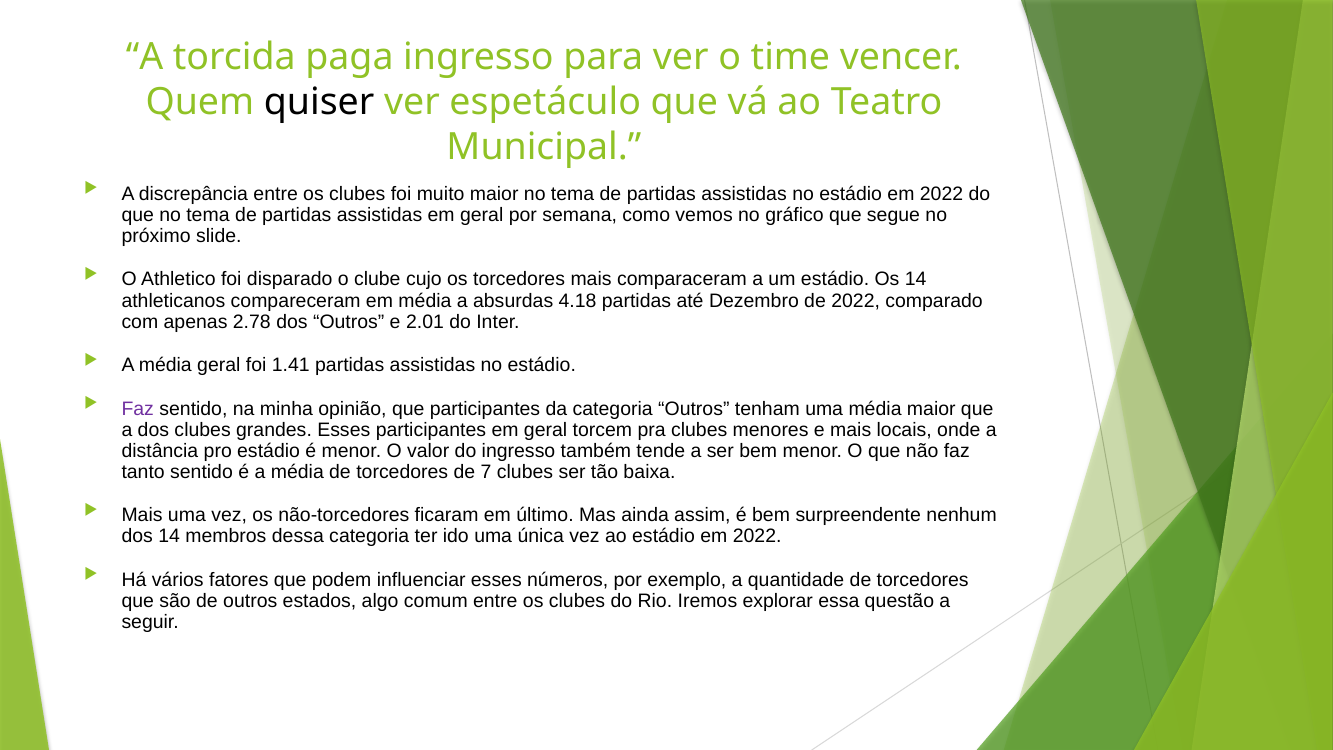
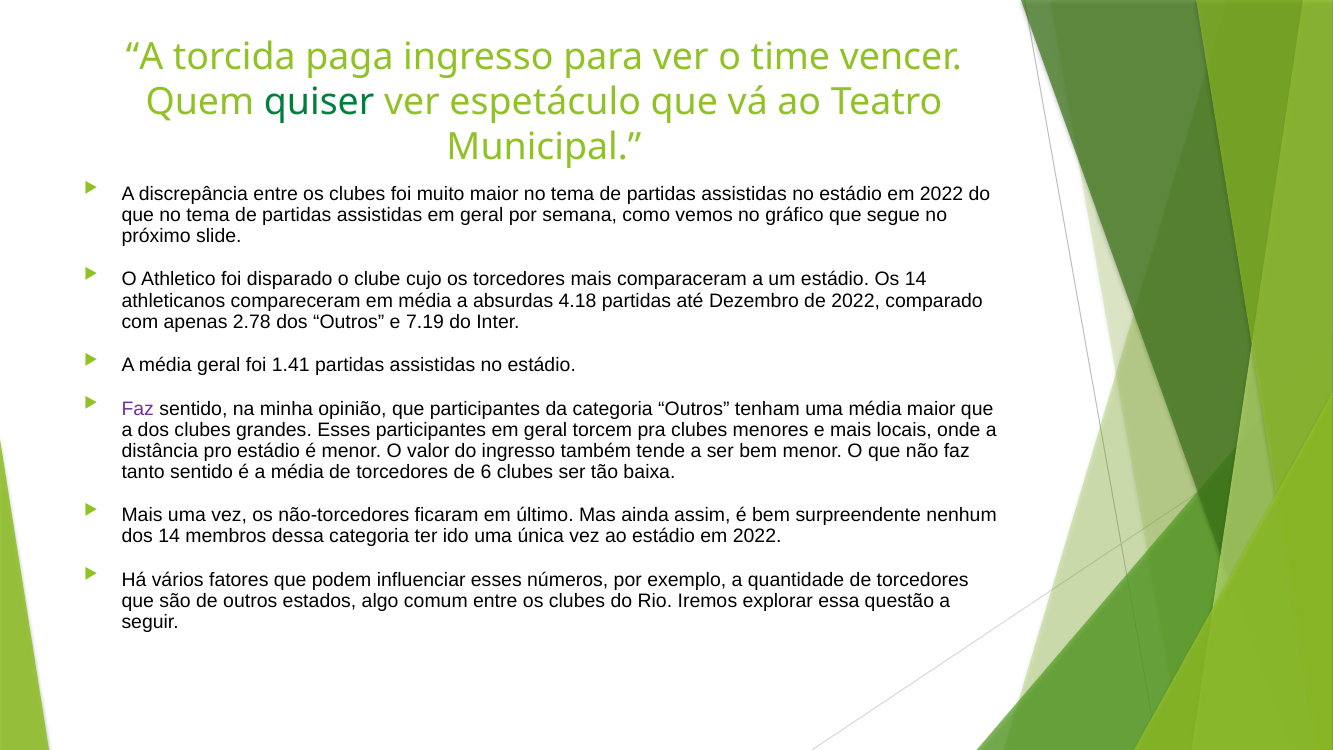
quiser colour: black -> green
2.01: 2.01 -> 7.19
7: 7 -> 6
